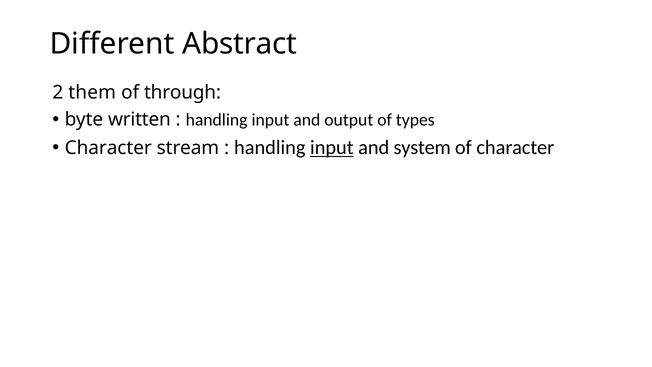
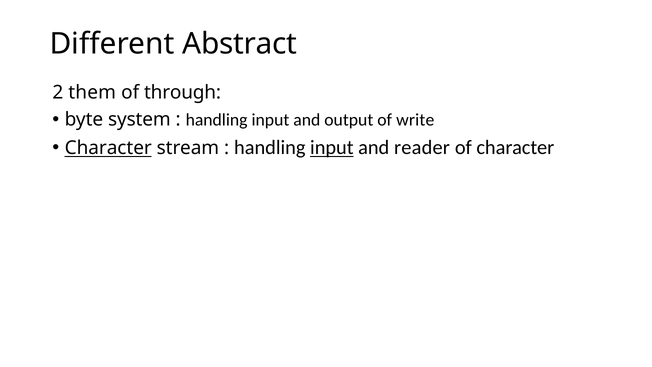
written: written -> system
types: types -> write
Character at (108, 148) underline: none -> present
system: system -> reader
